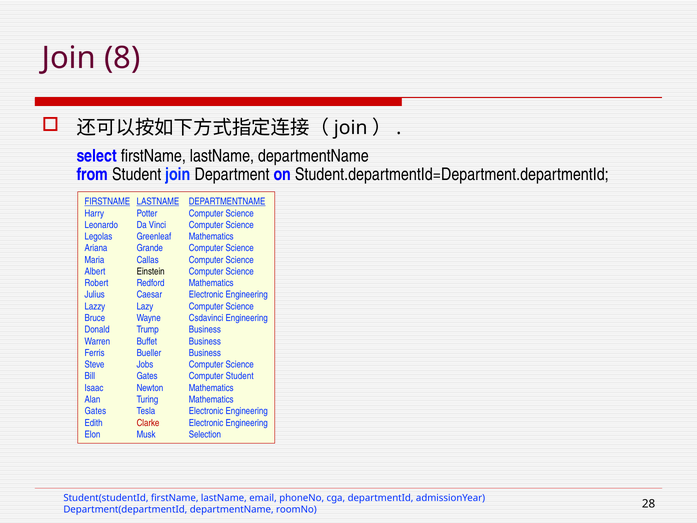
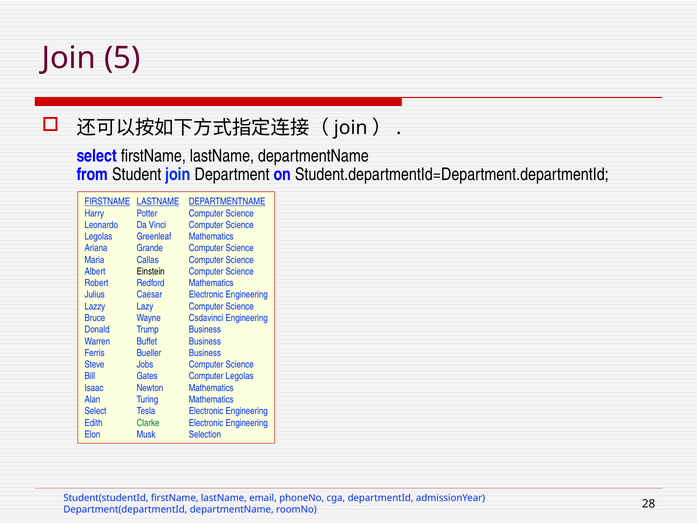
8: 8 -> 5
Computer Student: Student -> Legolas
Gates at (95, 411): Gates -> Select
Clarke colour: red -> green
